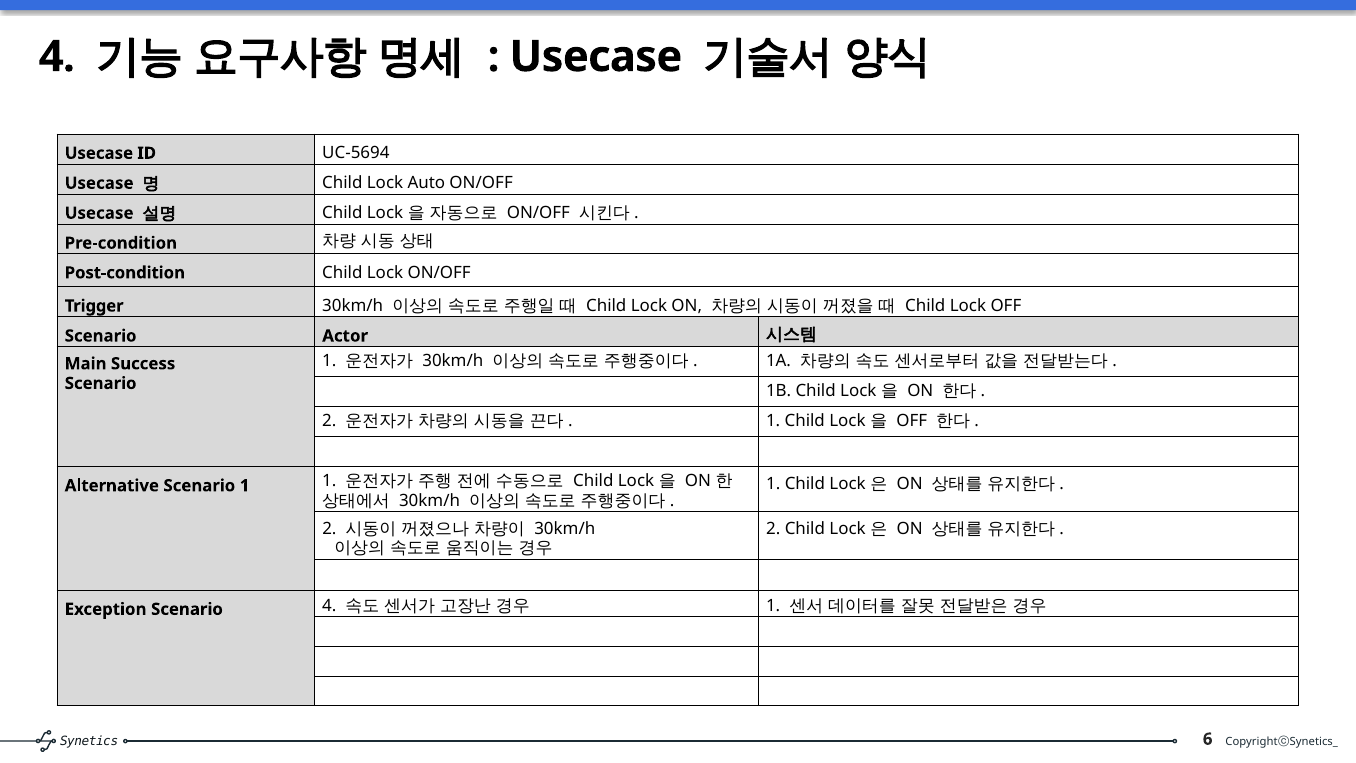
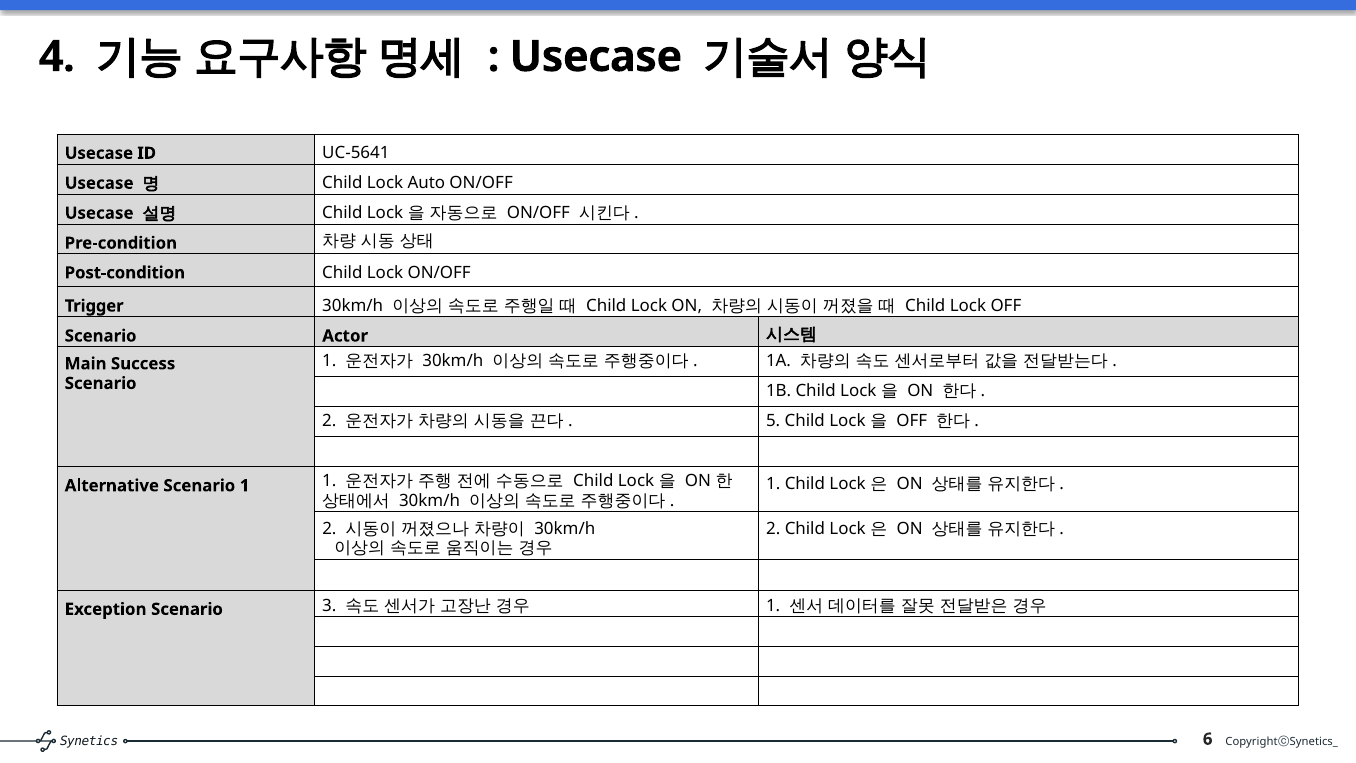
UC-5694: UC-5694 -> UC-5641
1 at (773, 421): 1 -> 5
Scenario 4: 4 -> 3
